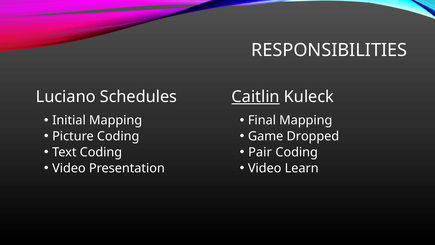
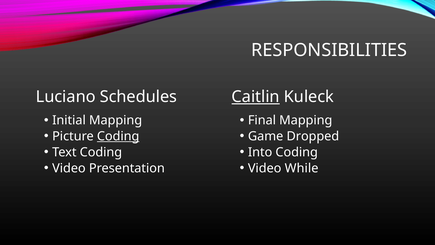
Coding at (118, 136) underline: none -> present
Pair: Pair -> Into
Learn: Learn -> While
